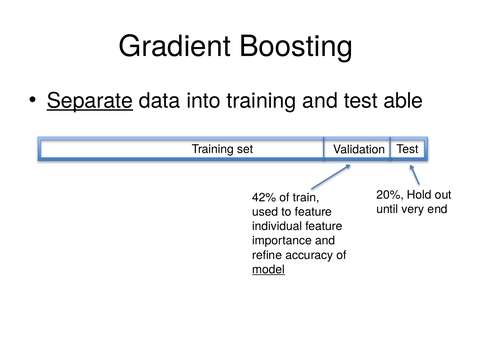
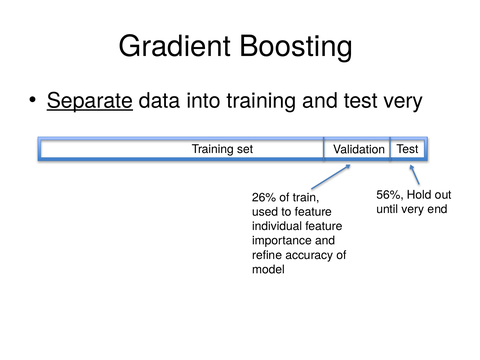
test able: able -> very
20%: 20% -> 56%
42%: 42% -> 26%
model underline: present -> none
